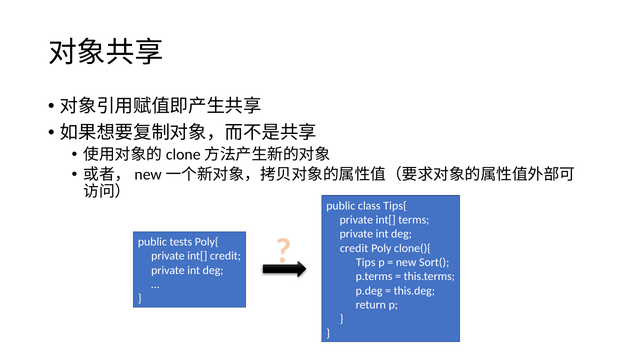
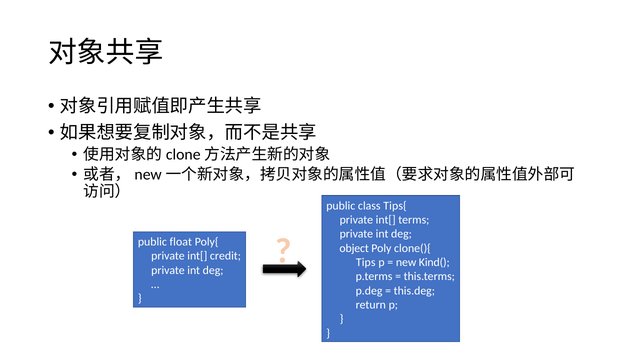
tests: tests -> float
credit at (354, 248): credit -> object
Sort(: Sort( -> Kind(
